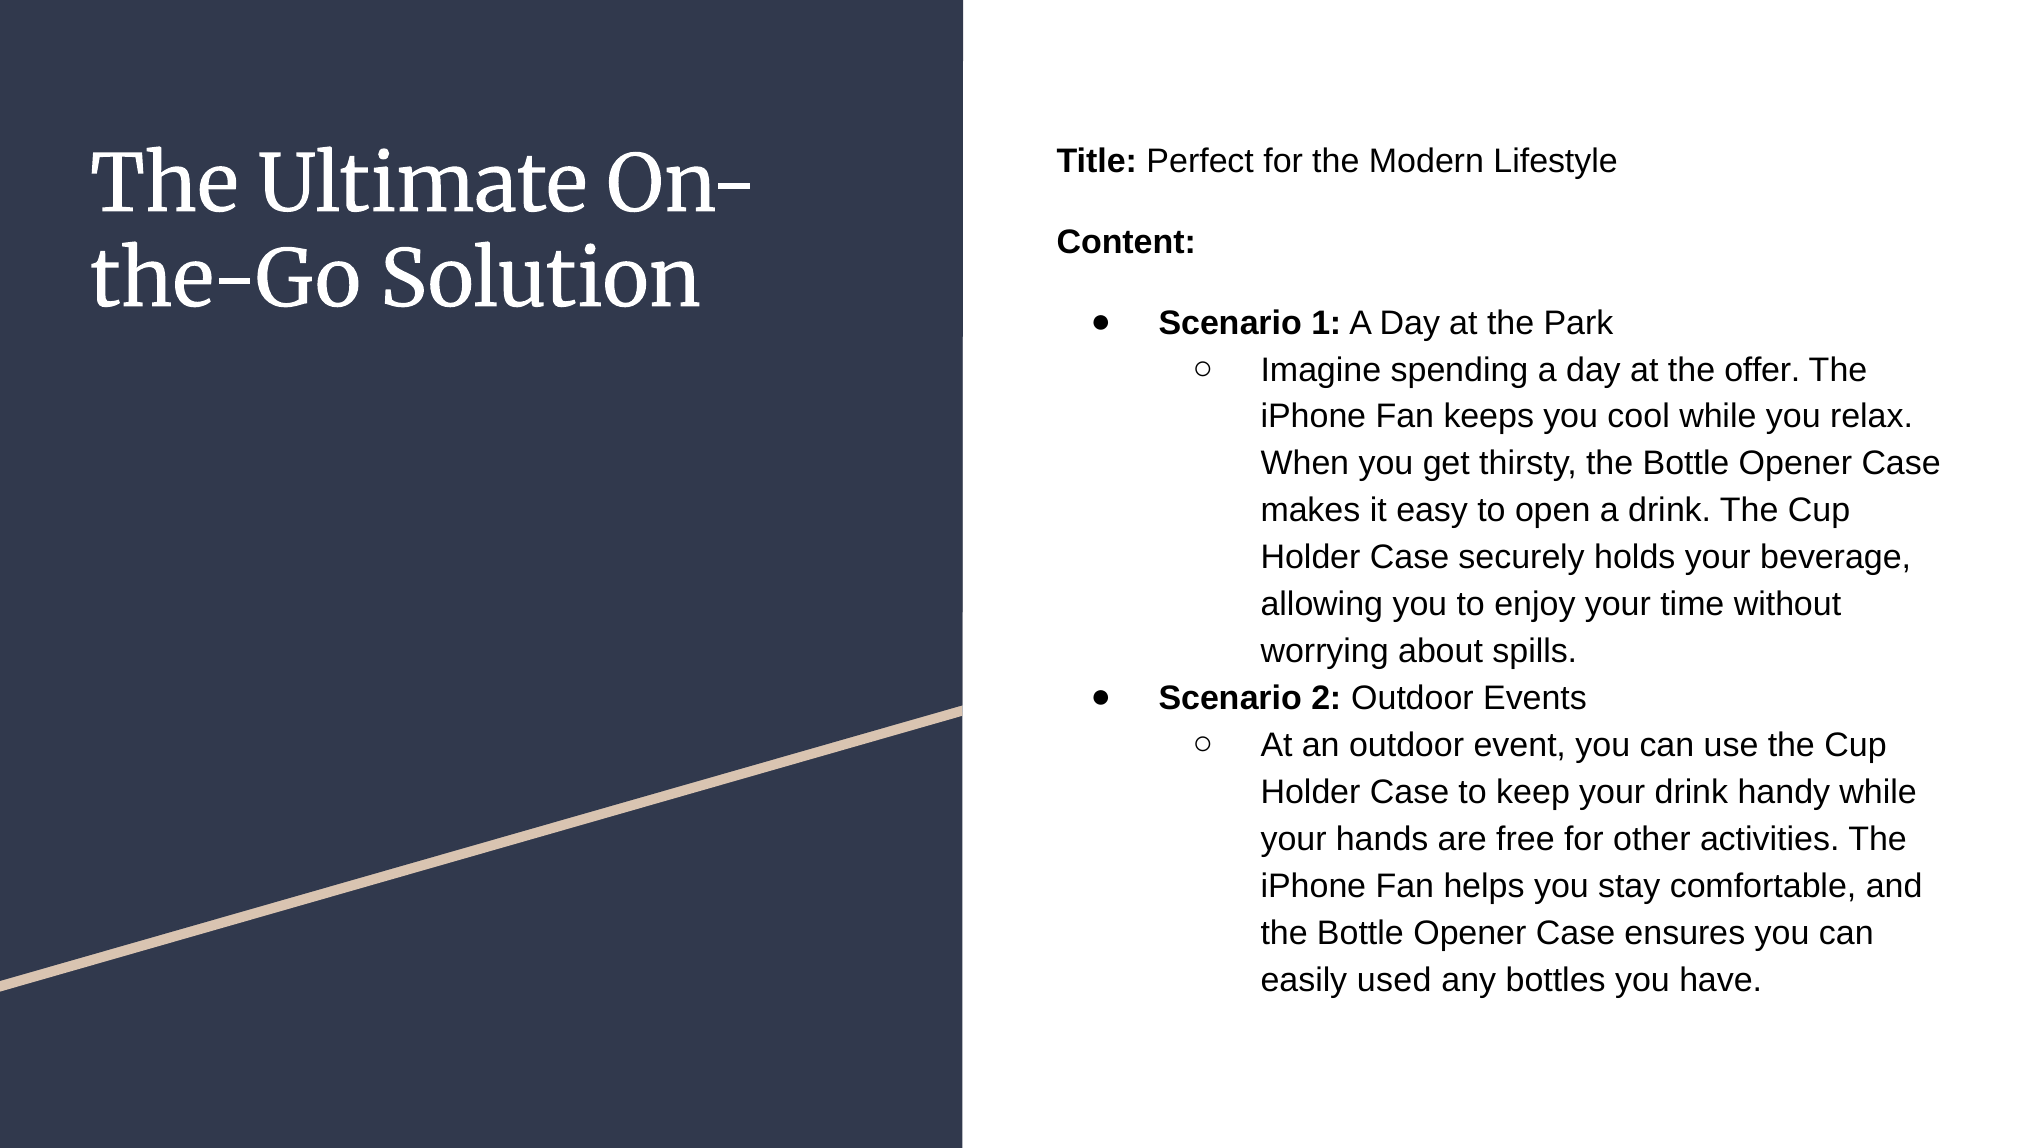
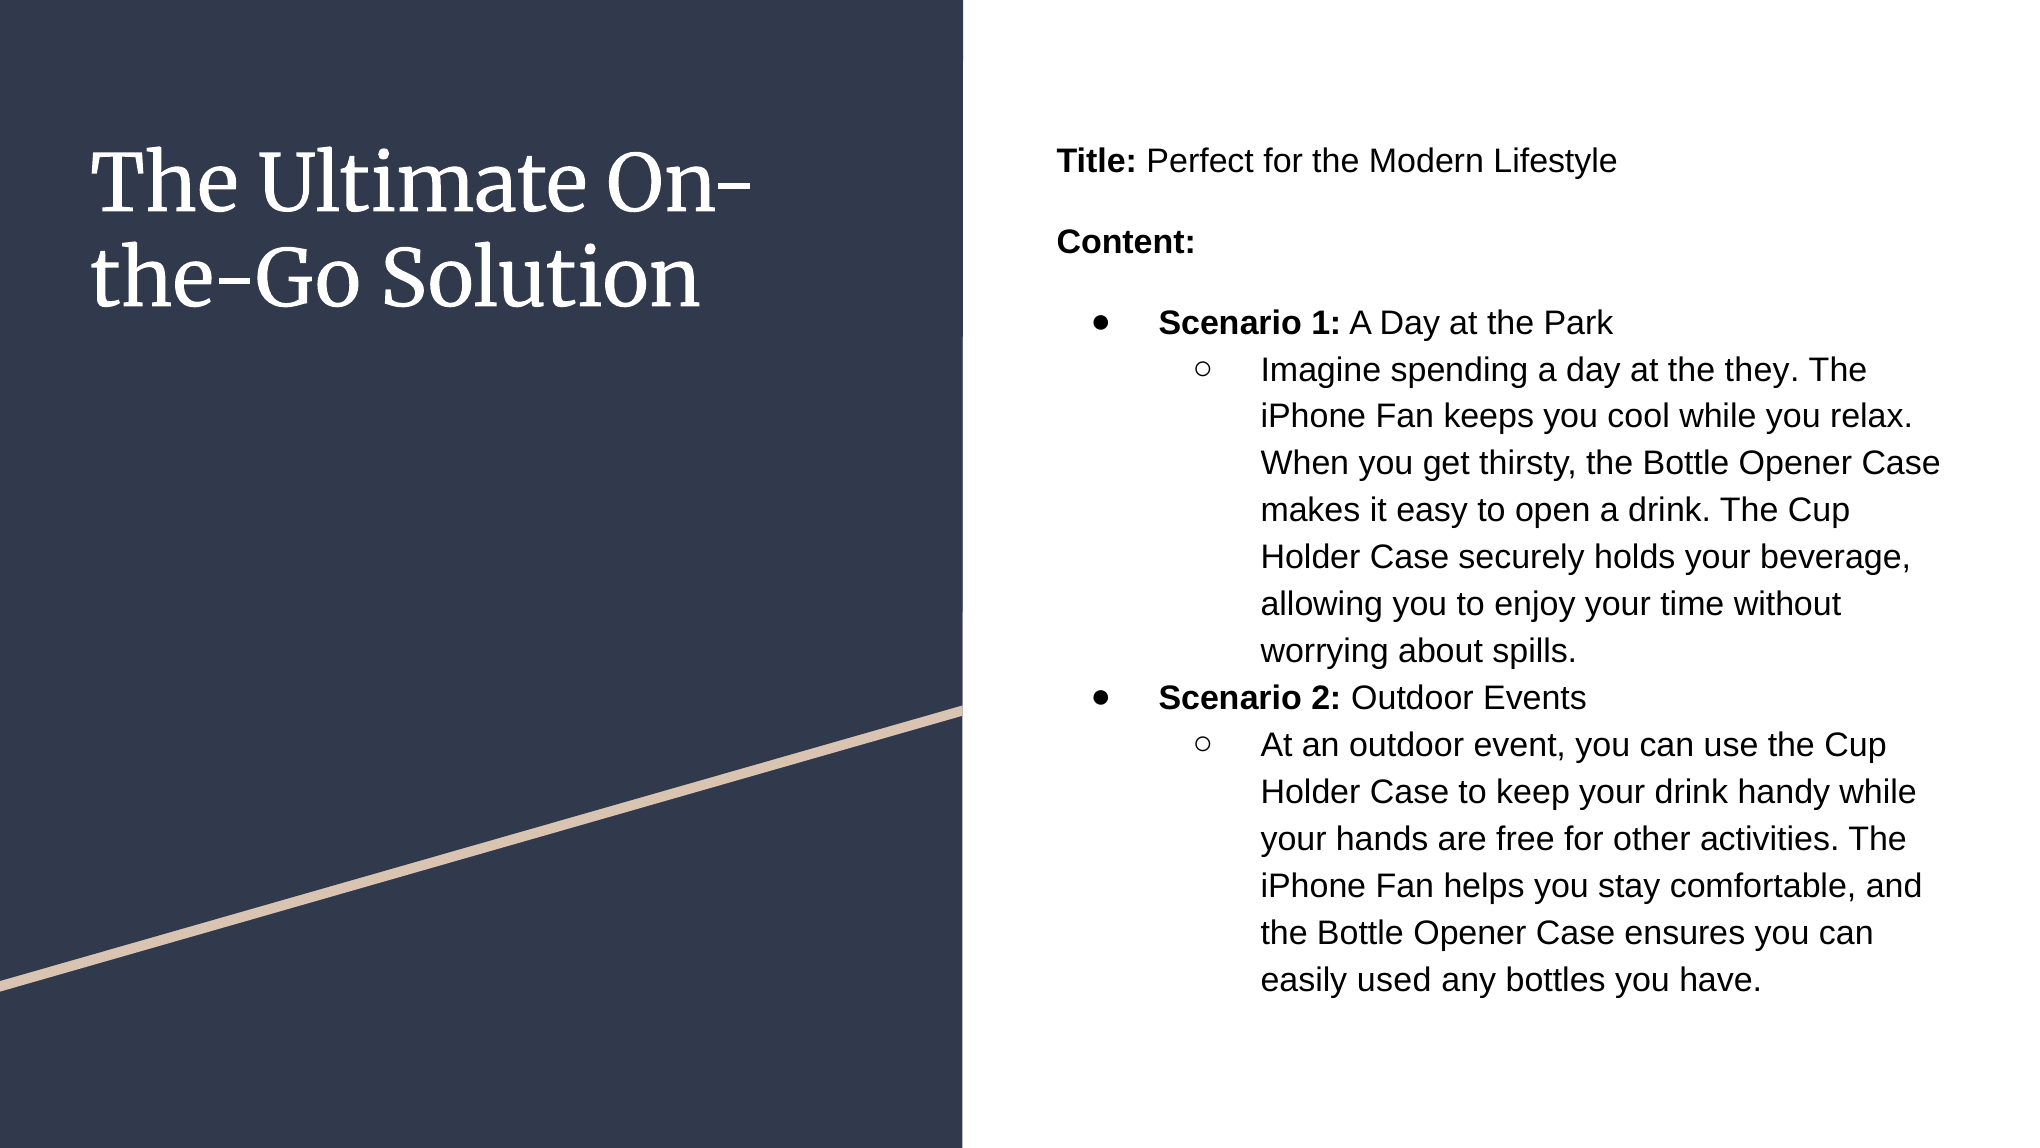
offer: offer -> they
